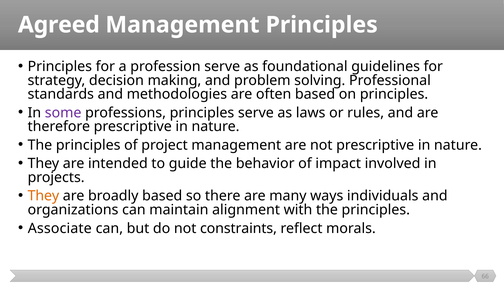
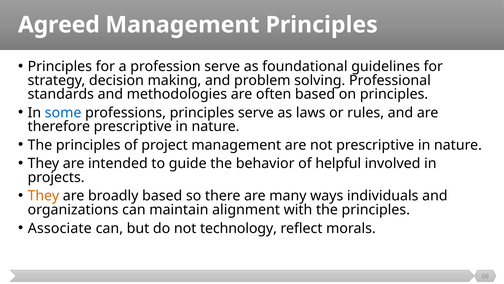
some colour: purple -> blue
impact: impact -> helpful
constraints: constraints -> technology
